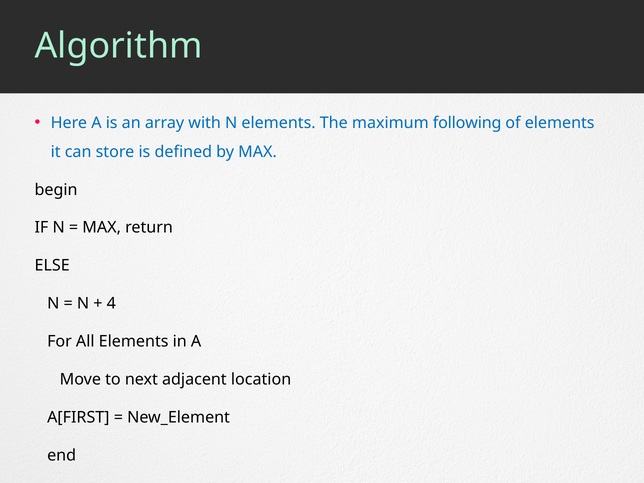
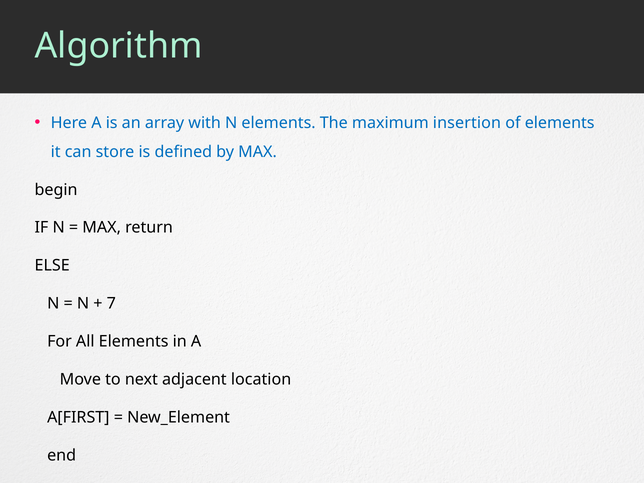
following: following -> insertion
4: 4 -> 7
